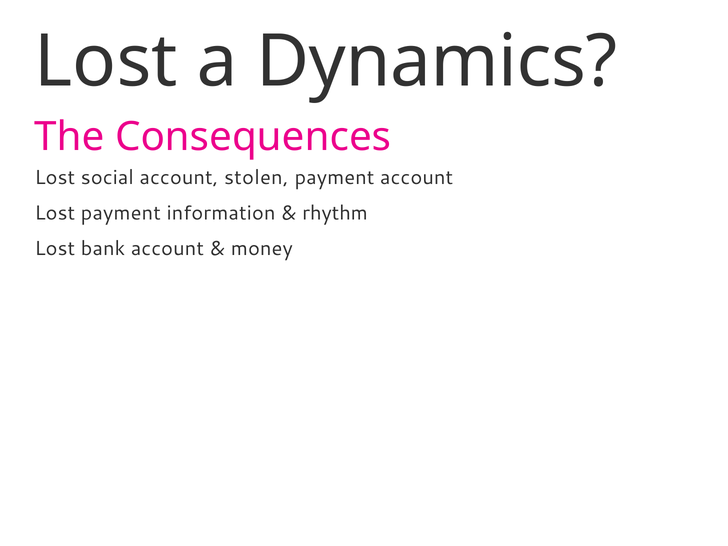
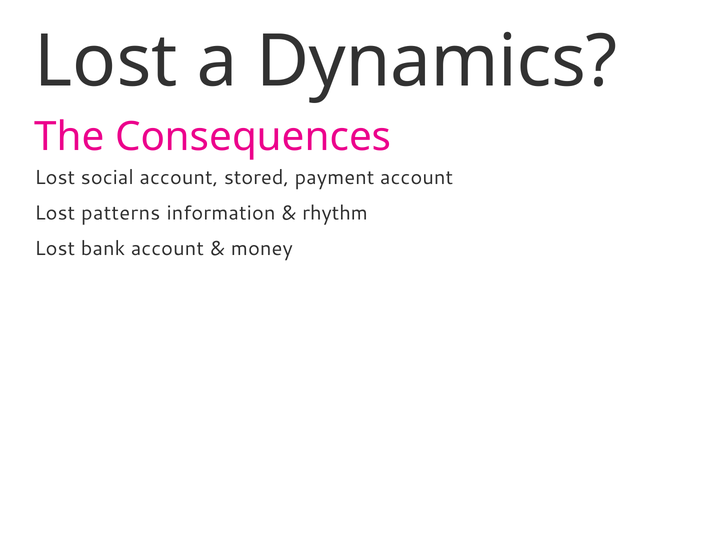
stolen: stolen -> stored
Lost payment: payment -> patterns
